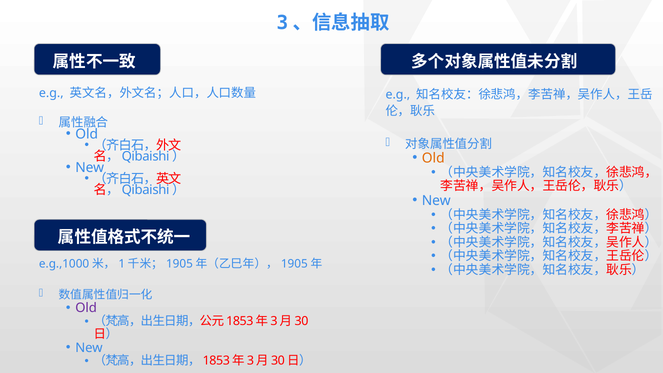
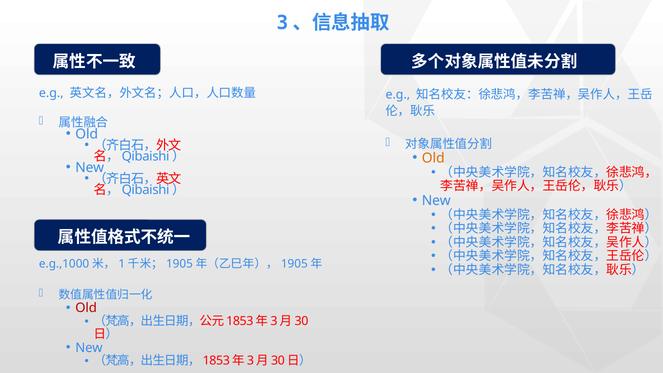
Old at (86, 308) colour: purple -> red
